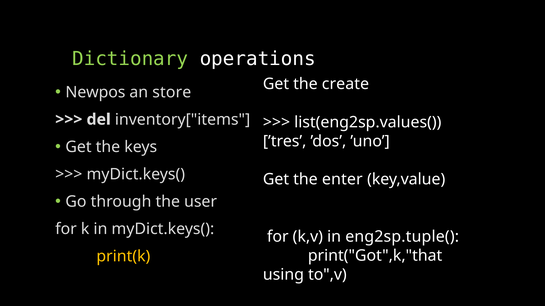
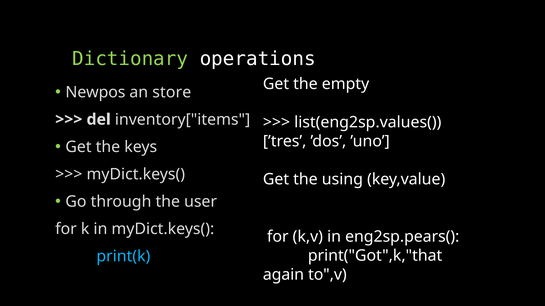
create: create -> empty
enter: enter -> using
eng2sp.tuple(: eng2sp.tuple( -> eng2sp.pears(
print(k colour: yellow -> light blue
using: using -> again
